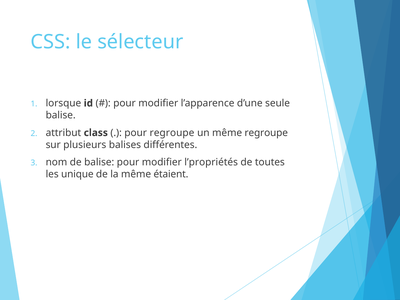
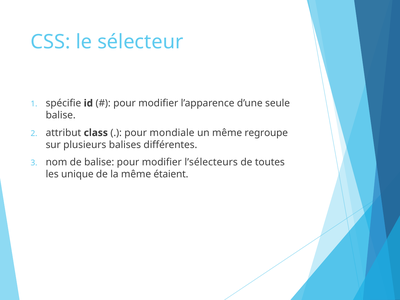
lorsque: lorsque -> spécifie
pour regroupe: regroupe -> mondiale
l’propriétés: l’propriétés -> l’sélecteurs
